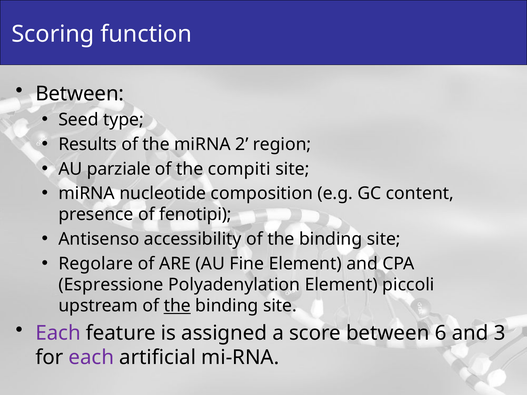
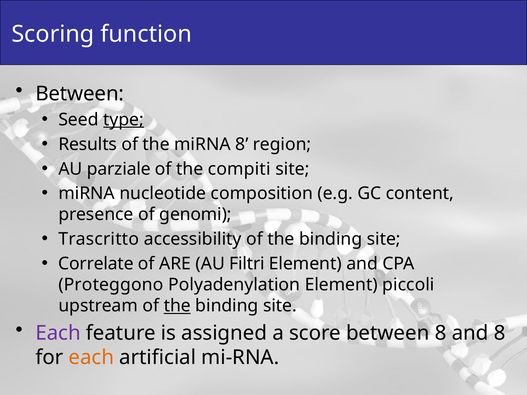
type underline: none -> present
miRNA 2: 2 -> 8
fenotipi: fenotipi -> genomi
Antisenso: Antisenso -> Trascritto
Regolare: Regolare -> Correlate
Fine: Fine -> Filtri
Espressione: Espressione -> Proteggono
between 6: 6 -> 8
and 3: 3 -> 8
each at (91, 358) colour: purple -> orange
